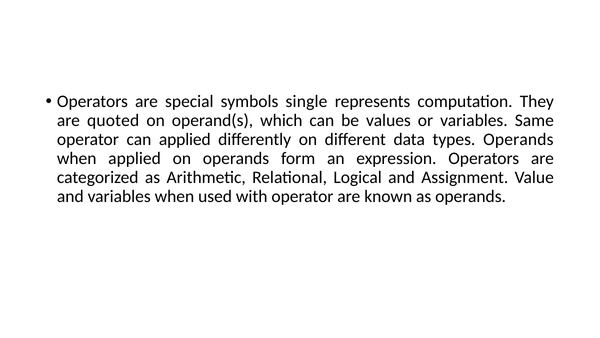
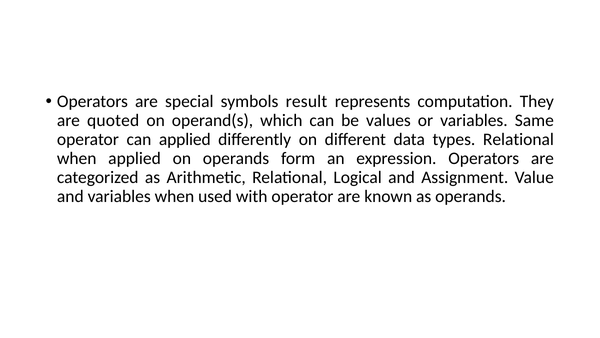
single: single -> result
types Operands: Operands -> Relational
